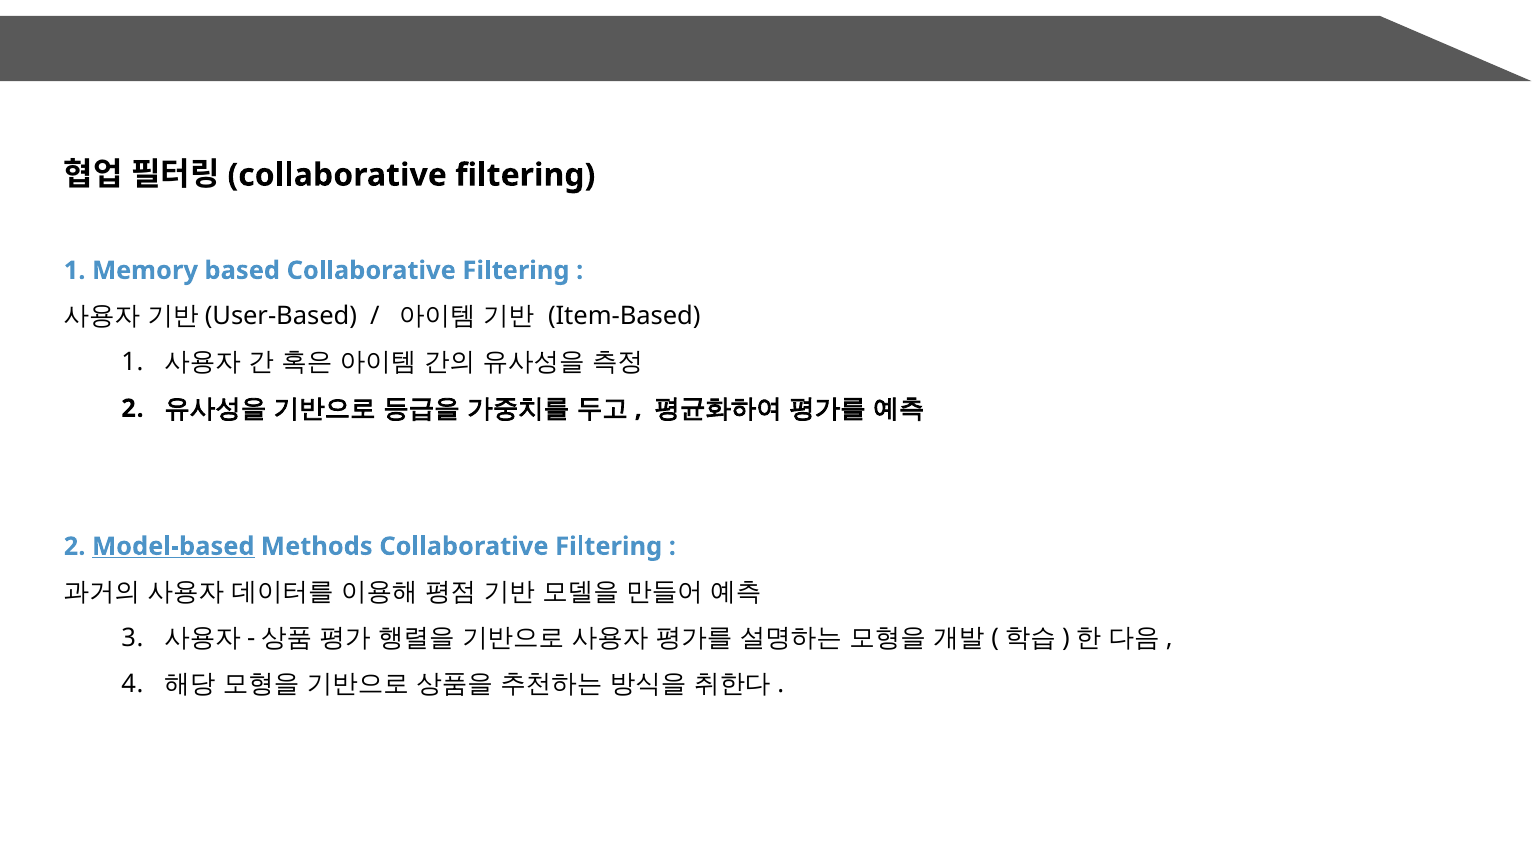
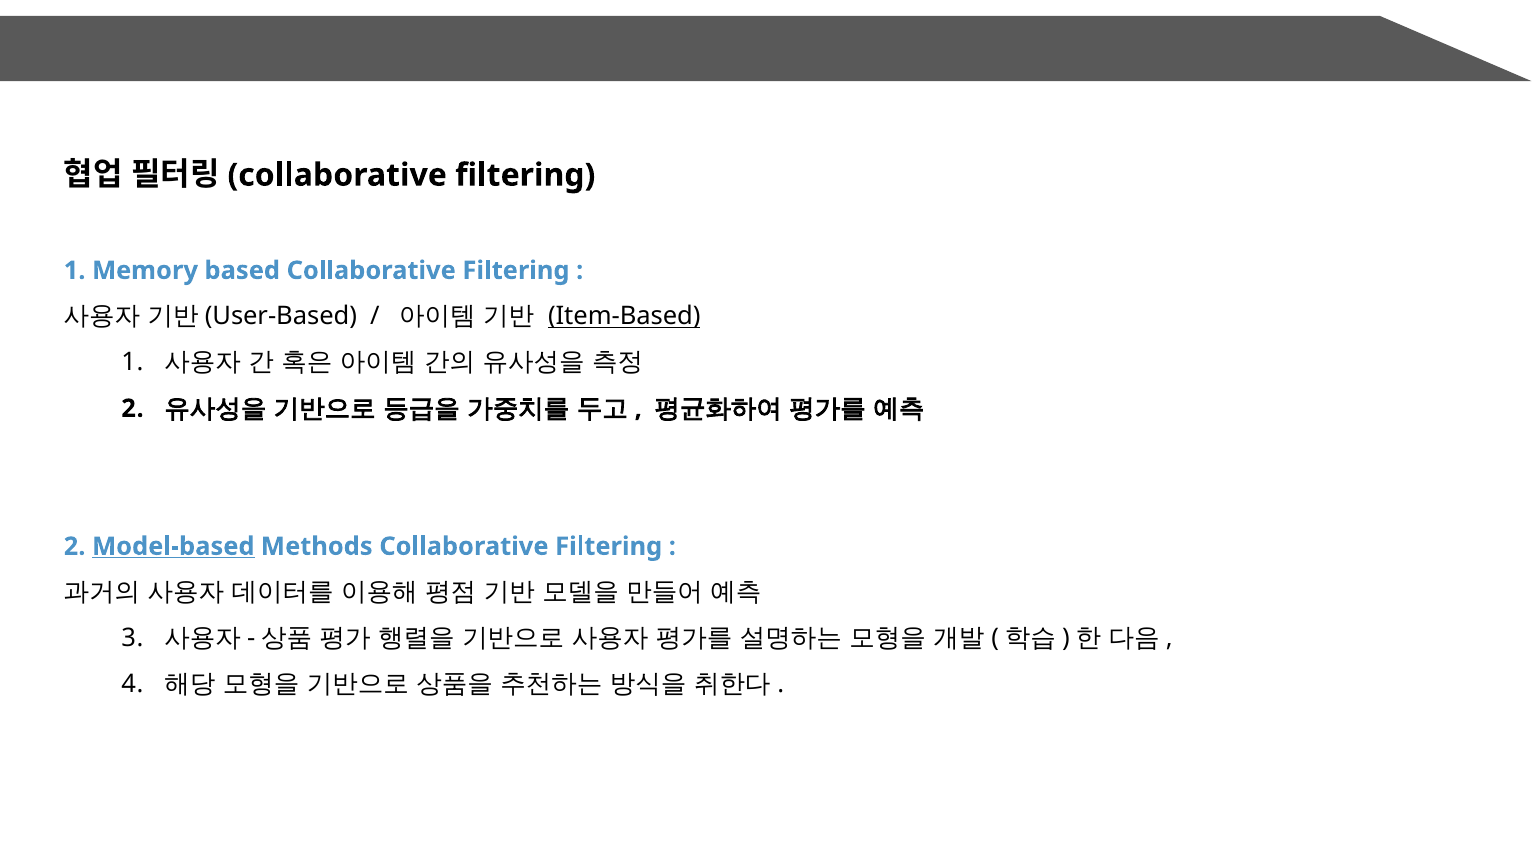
Item-Based underline: none -> present
